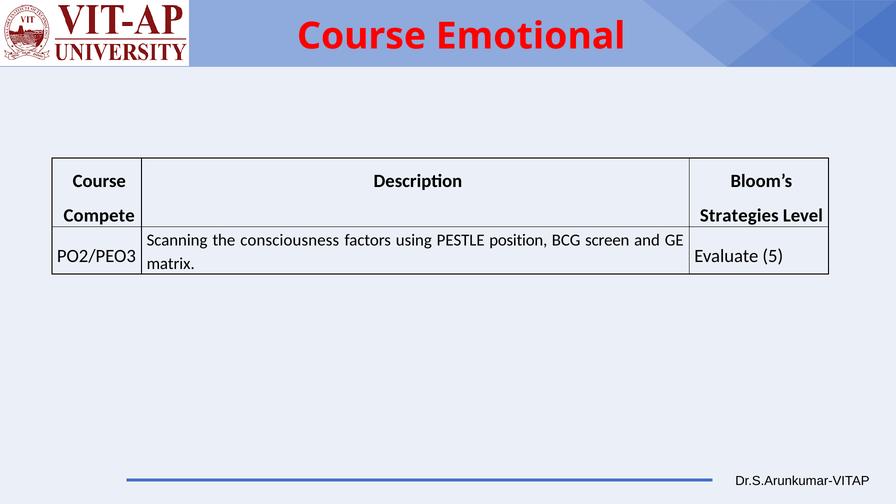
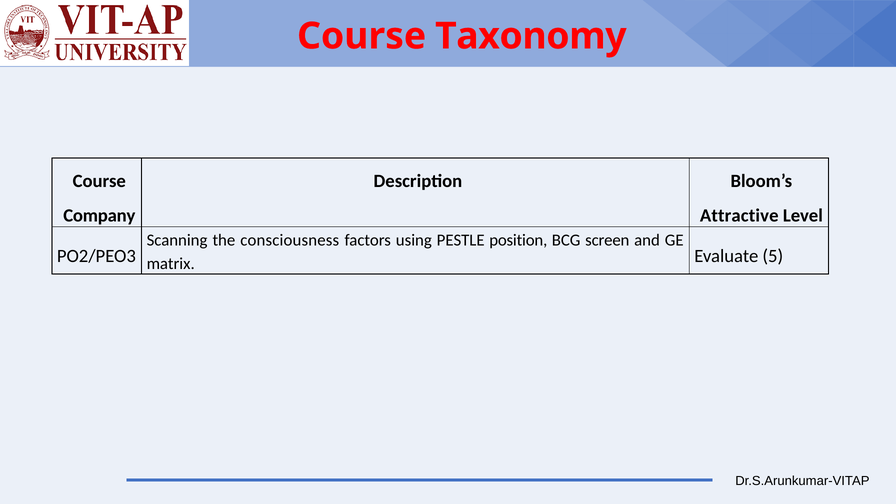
Emotional: Emotional -> Taxonomy
Compete: Compete -> Company
Strategies: Strategies -> Attractive
